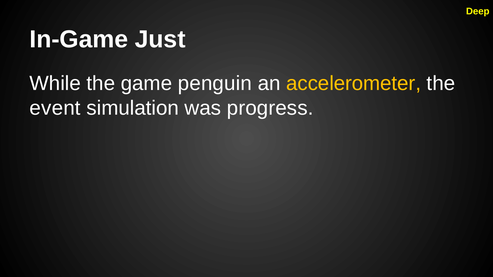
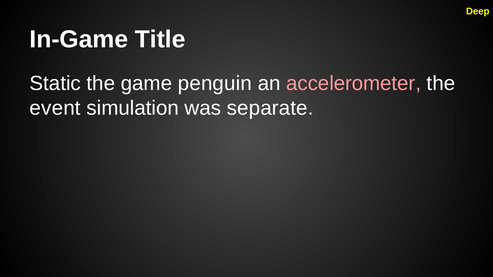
Just: Just -> Title
While: While -> Static
accelerometer colour: yellow -> pink
progress: progress -> separate
